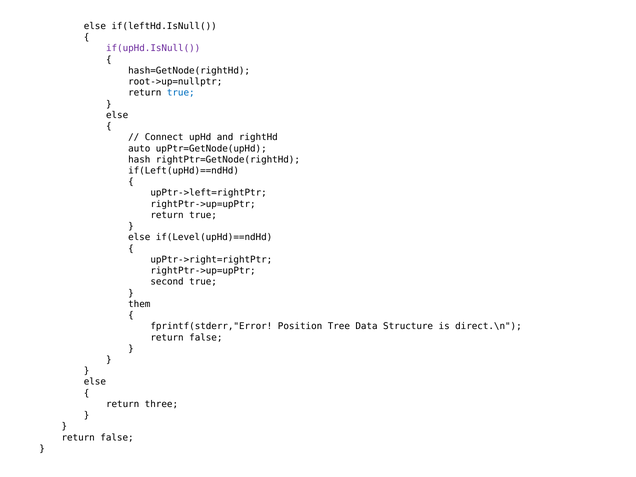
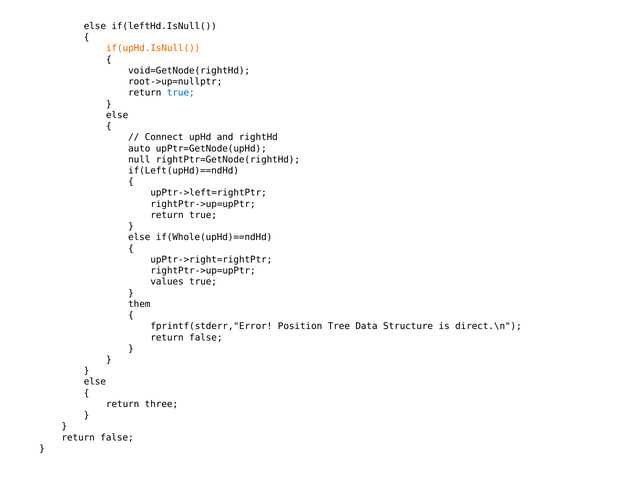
if(upHd.IsNull( colour: purple -> orange
hash=GetNode(rightHd: hash=GetNode(rightHd -> void=GetNode(rightHd
hash: hash -> null
if(Level(upHd)==ndHd: if(Level(upHd)==ndHd -> if(Whole(upHd)==ndHd
second: second -> values
